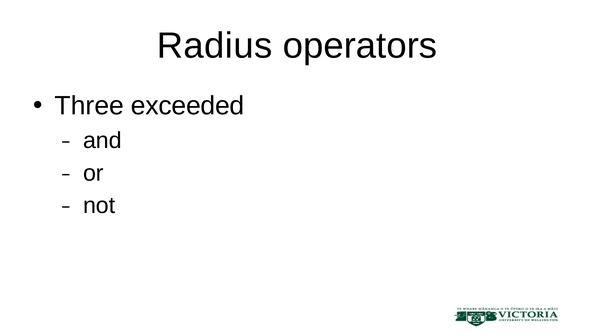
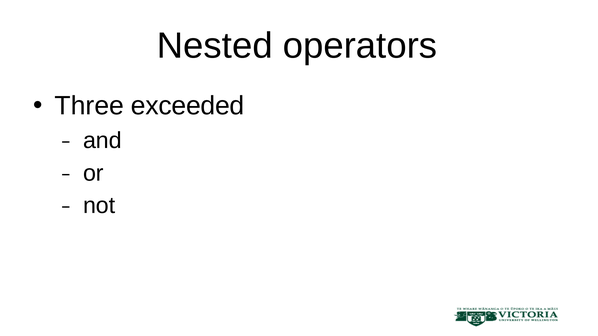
Radius: Radius -> Nested
